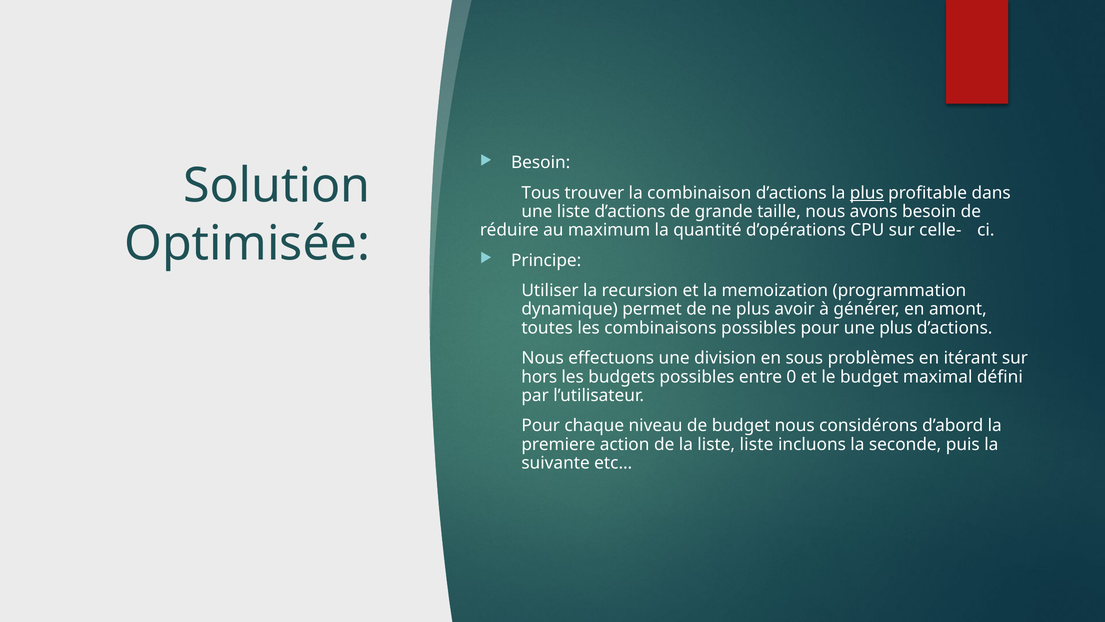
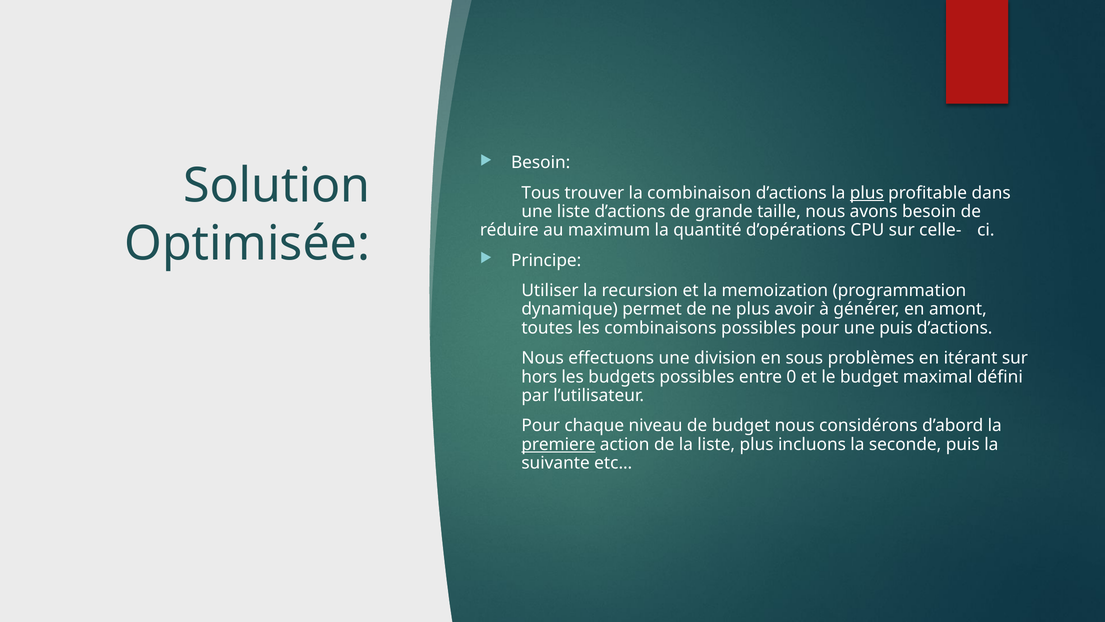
une plus: plus -> puis
premiere underline: none -> present
liste liste: liste -> plus
